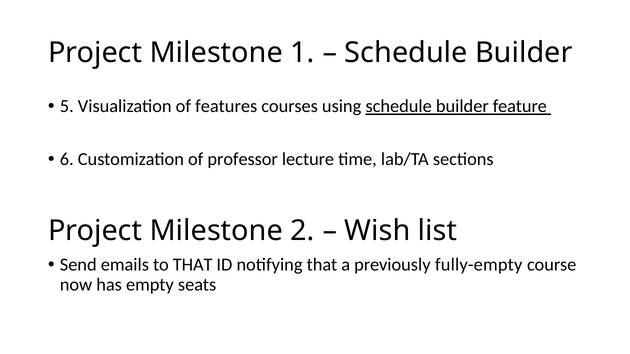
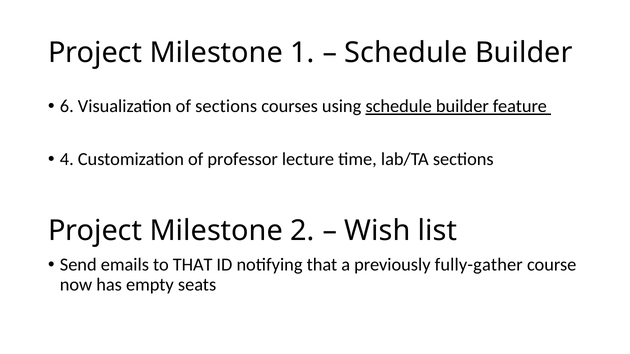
5: 5 -> 6
of features: features -> sections
6: 6 -> 4
fully-empty: fully-empty -> fully-gather
